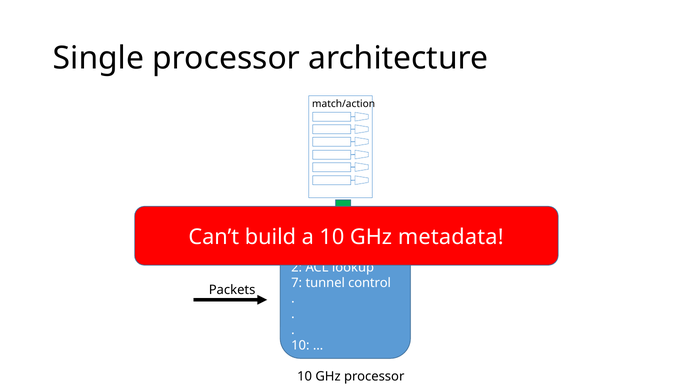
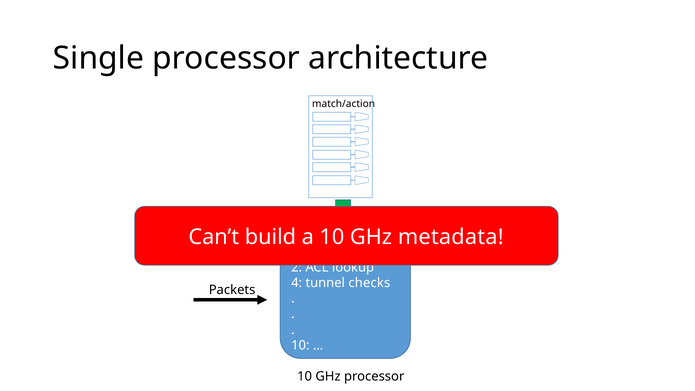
7: 7 -> 4
control: control -> checks
